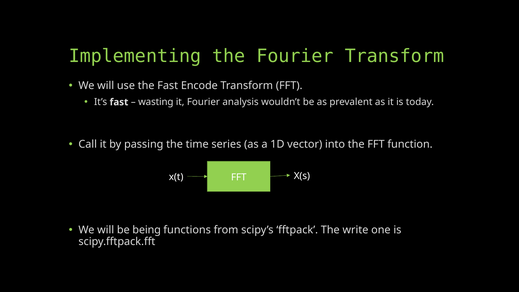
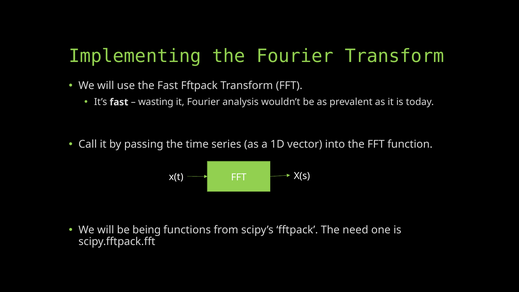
Fast Encode: Encode -> Fftpack
write: write -> need
